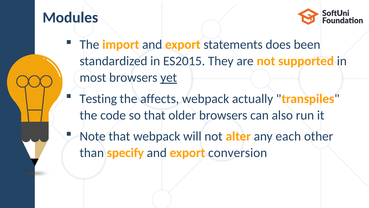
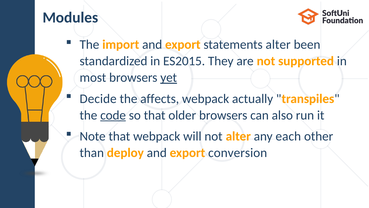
statements does: does -> alter
Testing: Testing -> Decide
code underline: none -> present
specify: specify -> deploy
